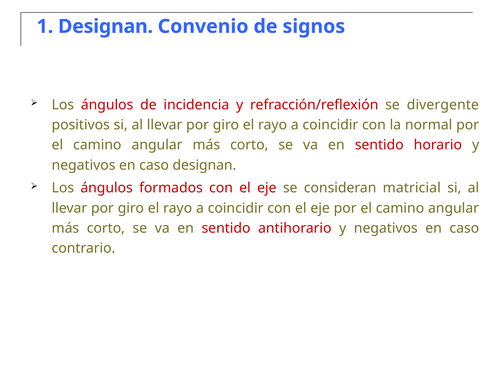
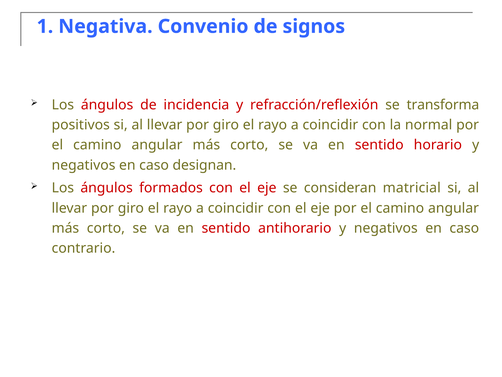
1 Designan: Designan -> Negativa
divergente: divergente -> transforma
